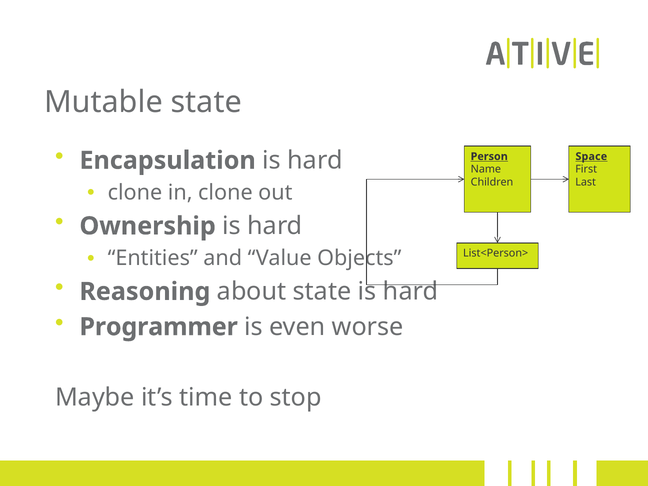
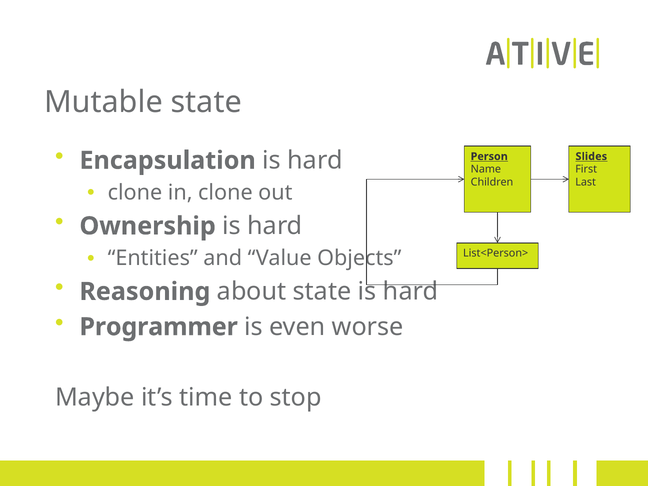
Space: Space -> Slides
